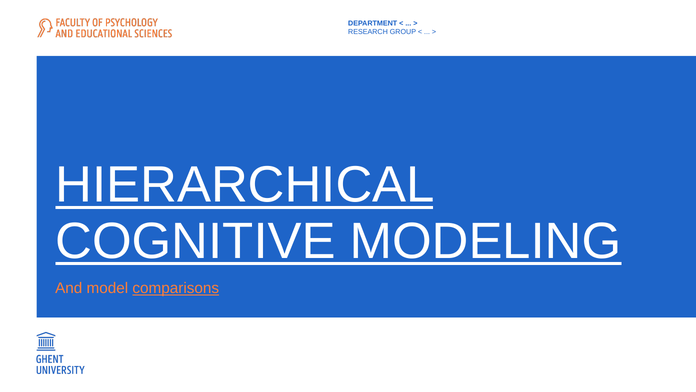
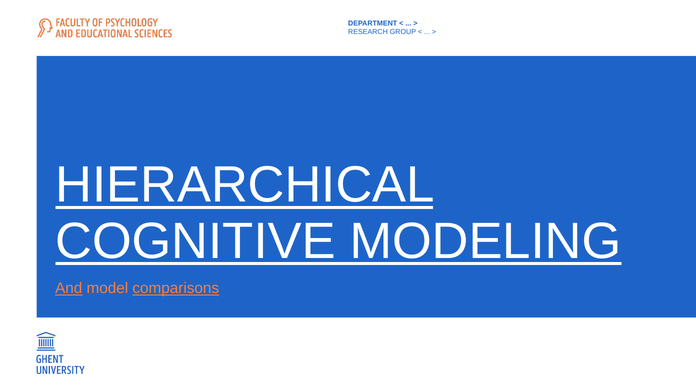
And underline: none -> present
